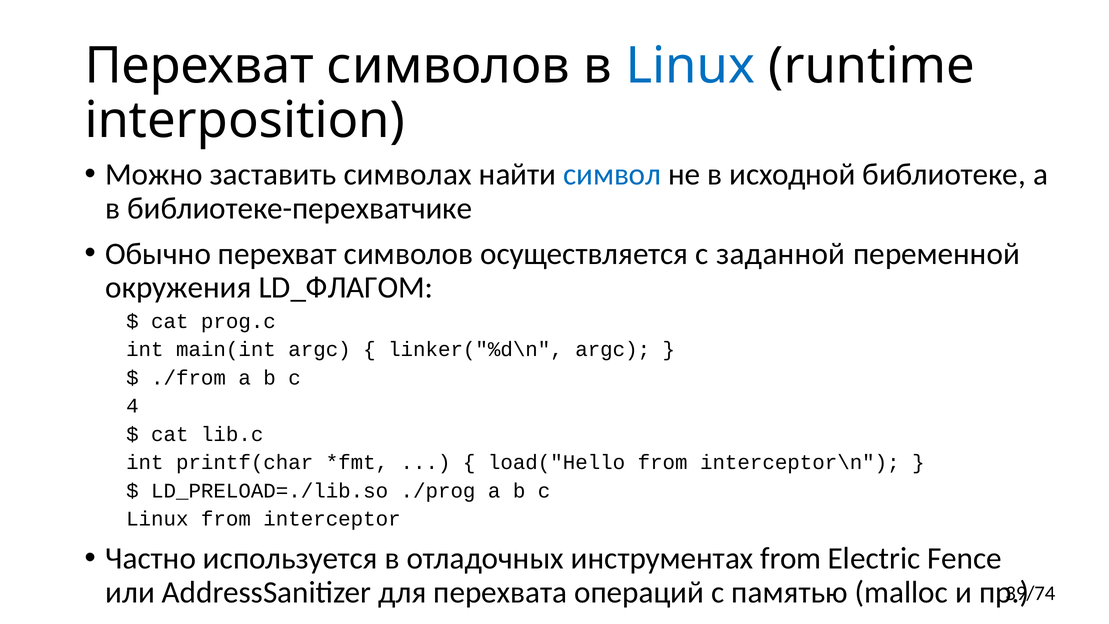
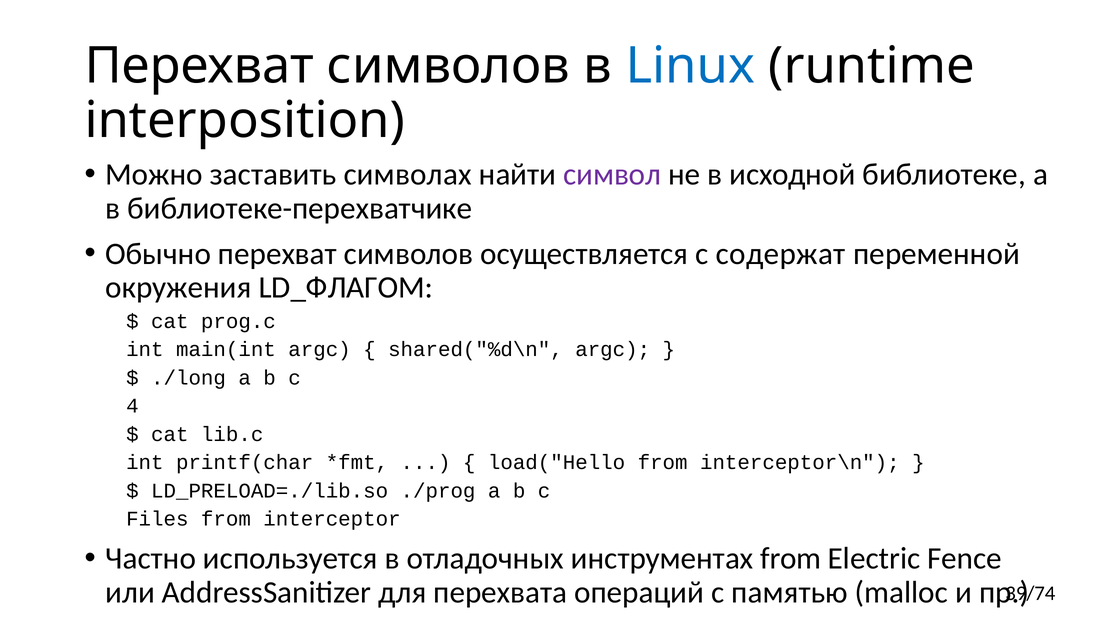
символ colour: blue -> purple
заданной: заданной -> содержат
linker("%d\n: linker("%d\n -> shared("%d\n
./from: ./from -> ./long
Linux at (157, 519): Linux -> Files
